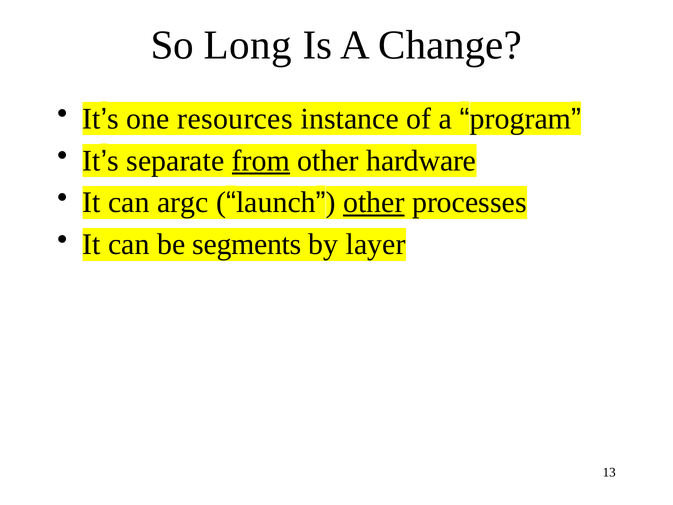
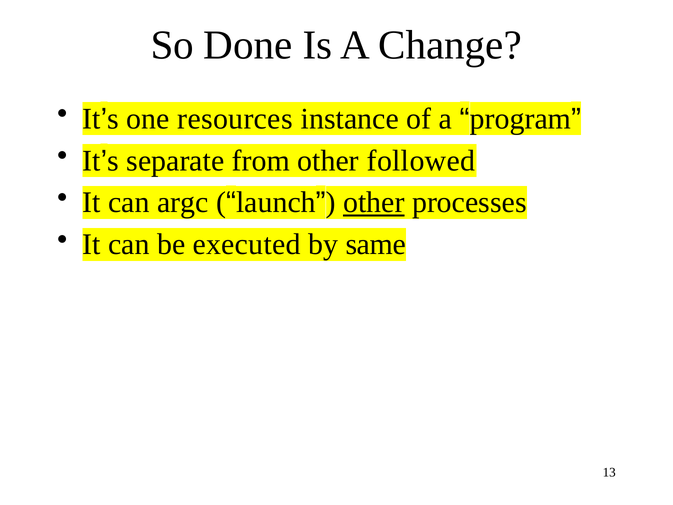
Long: Long -> Done
from underline: present -> none
hardware: hardware -> followed
segments: segments -> executed
layer: layer -> same
